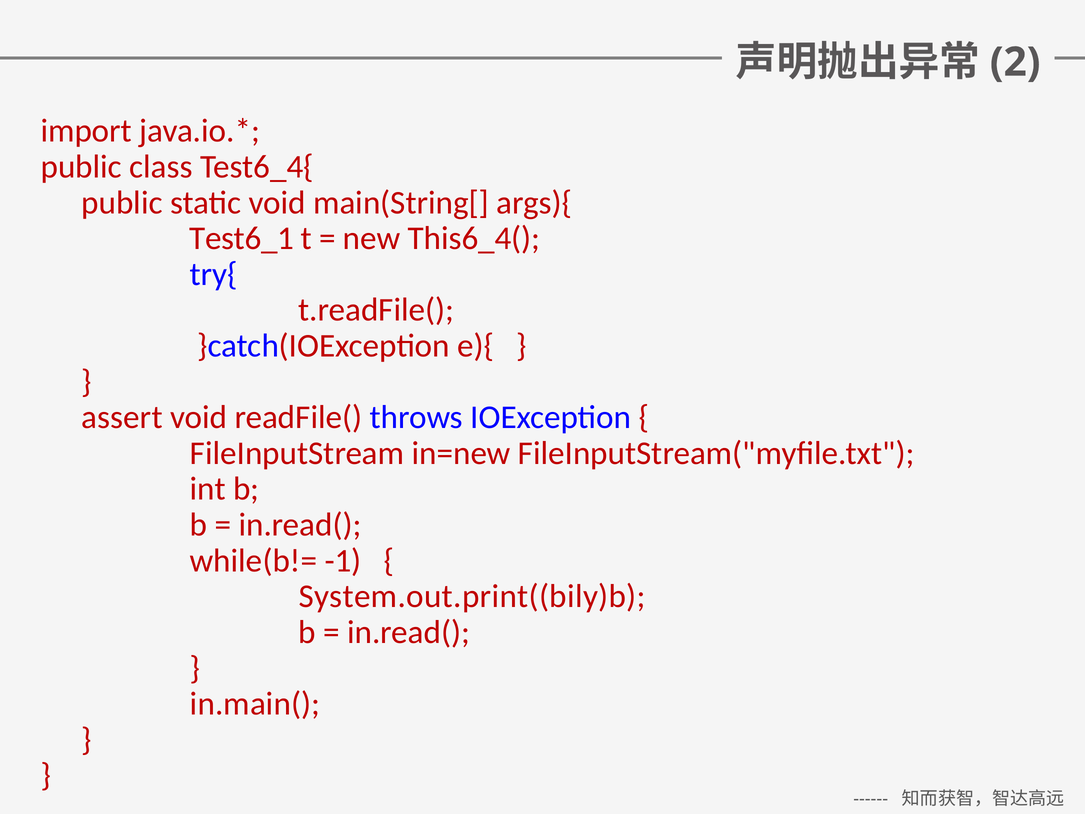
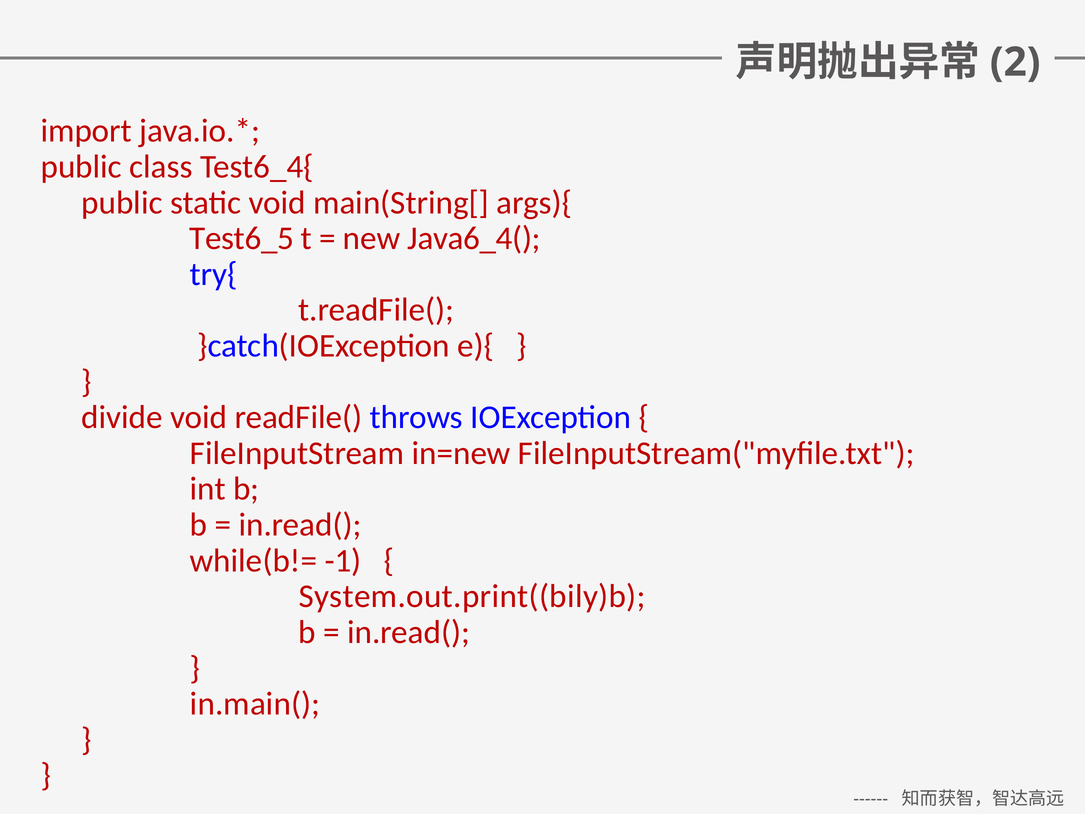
Test6_1: Test6_1 -> Test6_5
This6_4(: This6_4( -> Java6_4(
assert: assert -> divide
